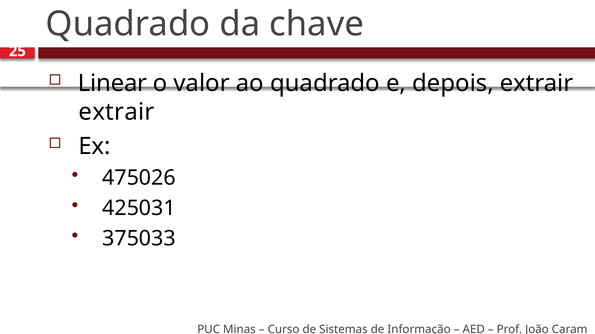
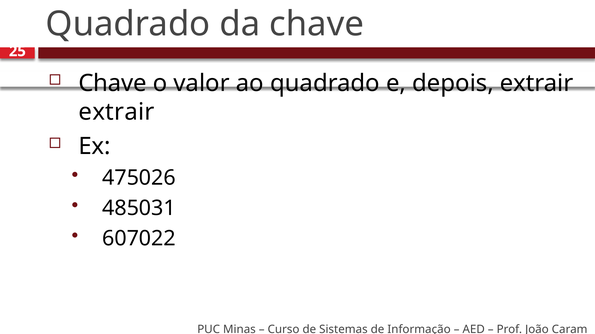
Linear at (113, 83): Linear -> Chave
425031: 425031 -> 485031
375033: 375033 -> 607022
